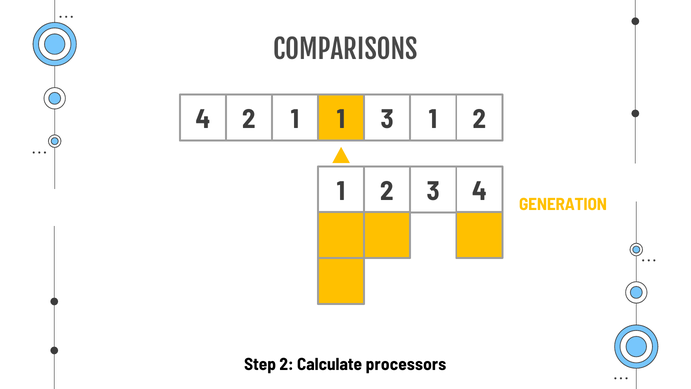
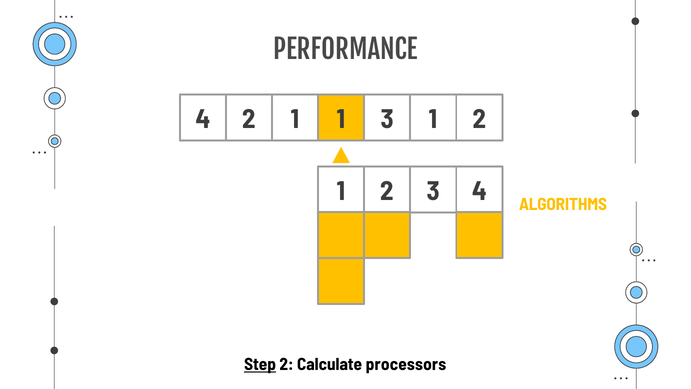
COMPARISONS: COMPARISONS -> PERFORMANCE
GENERATION: GENERATION -> ALGORITHMS
Step underline: none -> present
